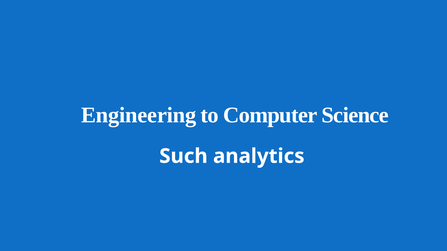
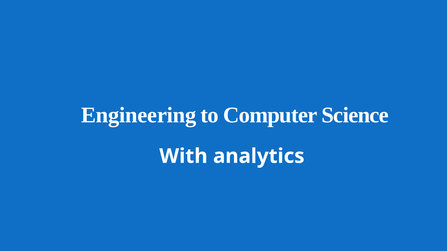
Such: Such -> With
